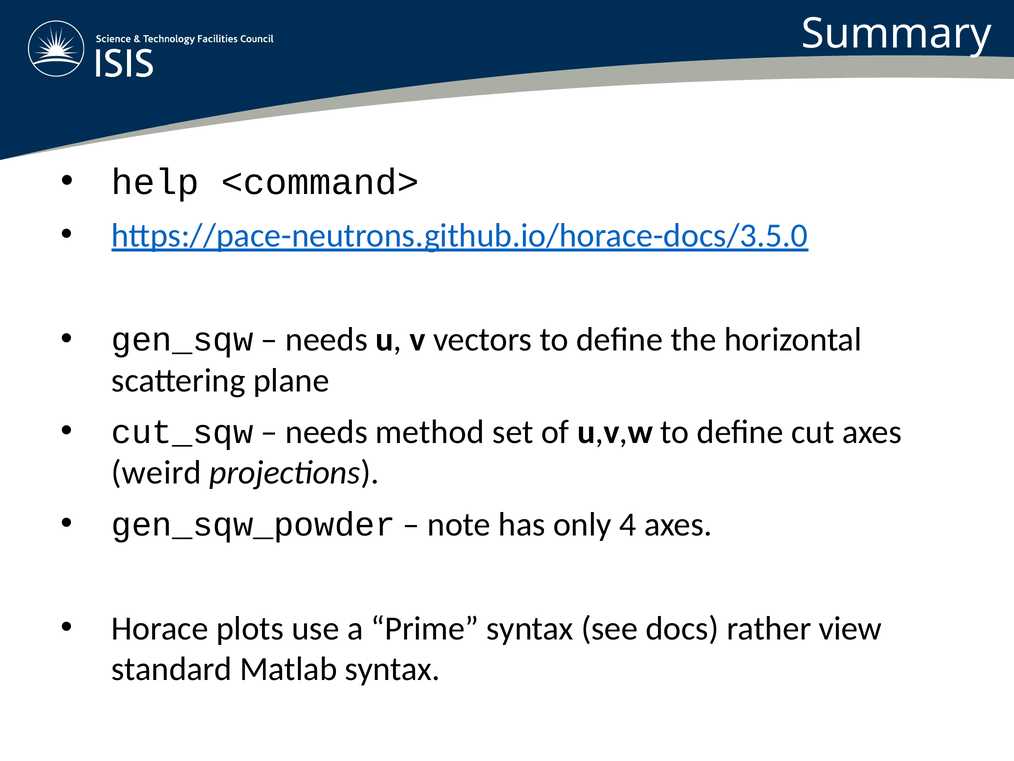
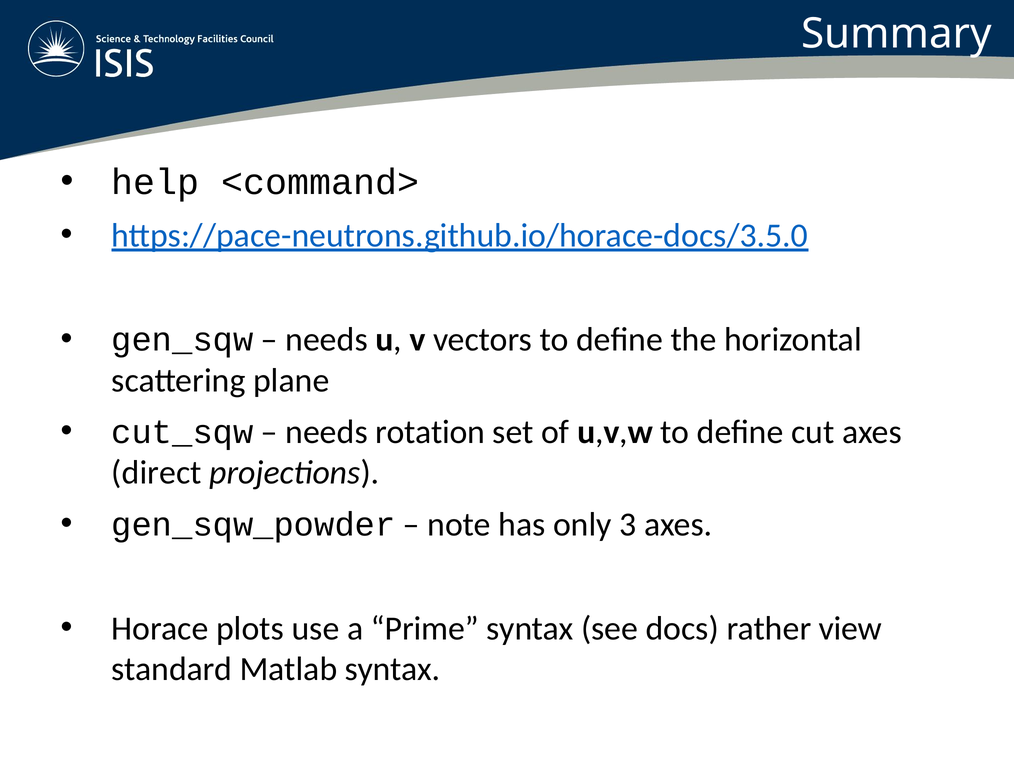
method: method -> rotation
weird: weird -> direct
4: 4 -> 3
